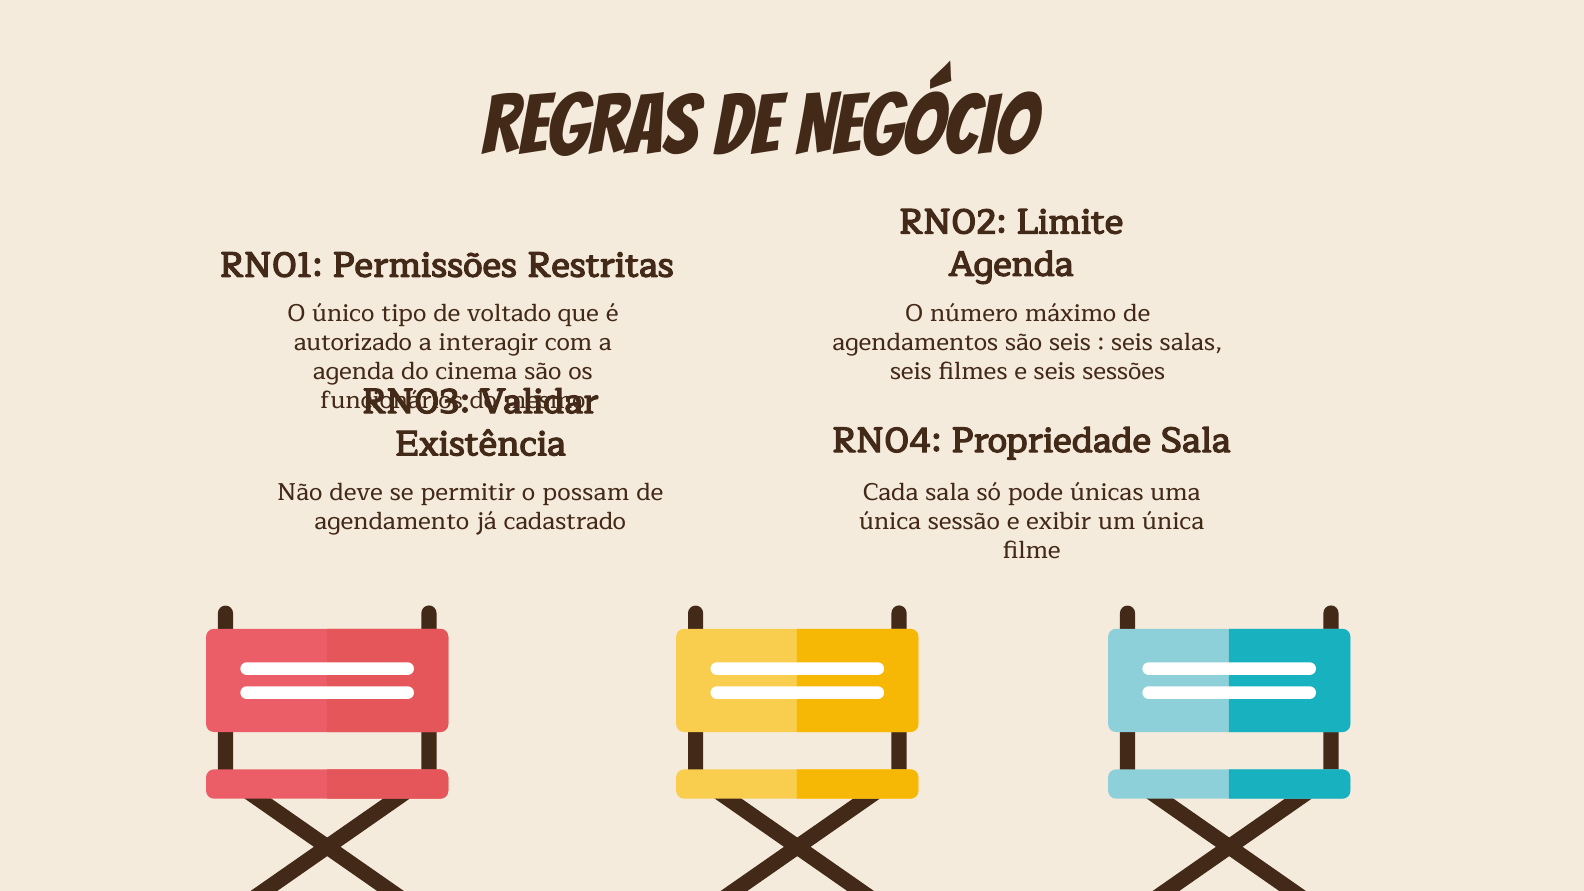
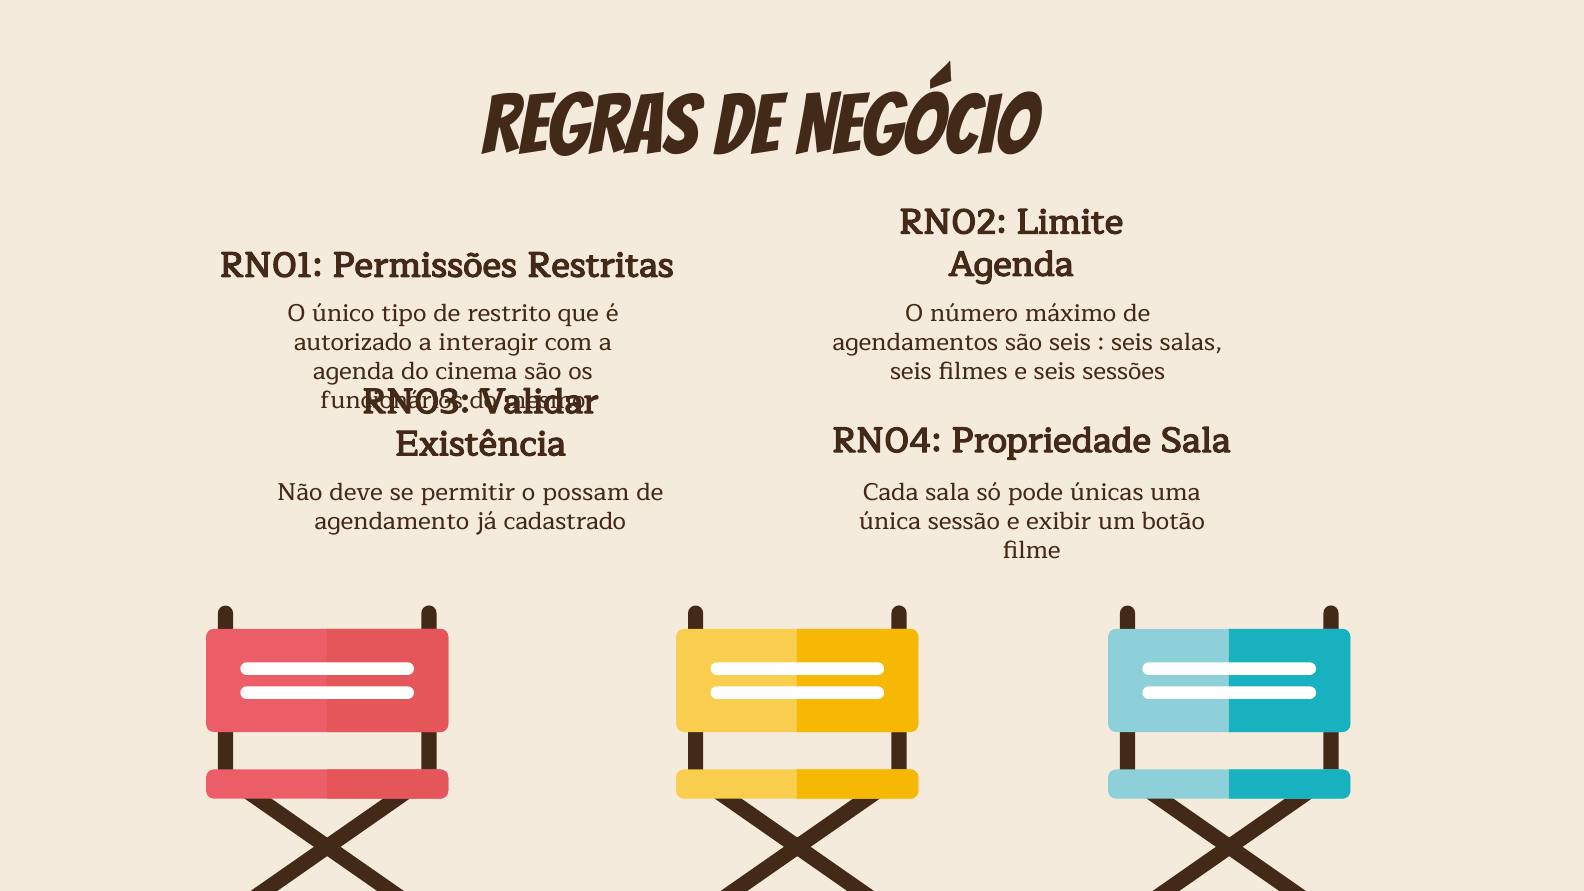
voltado: voltado -> restrito
um única: única -> botão
